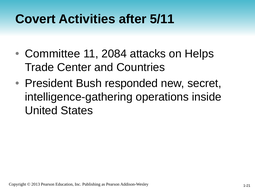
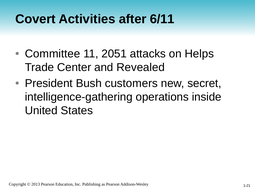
5/11: 5/11 -> 6/11
2084: 2084 -> 2051
Countries: Countries -> Revealed
responded: responded -> customers
